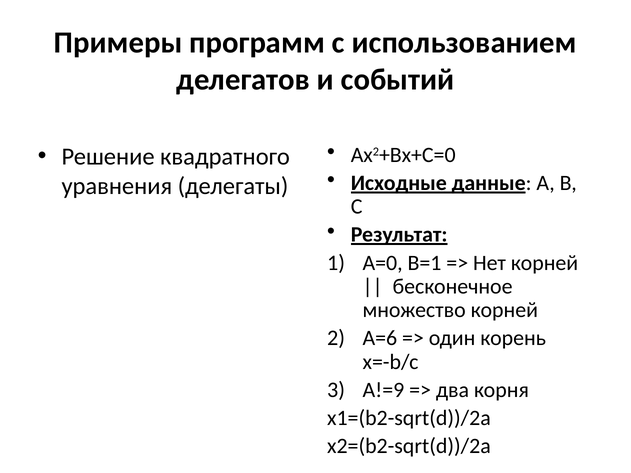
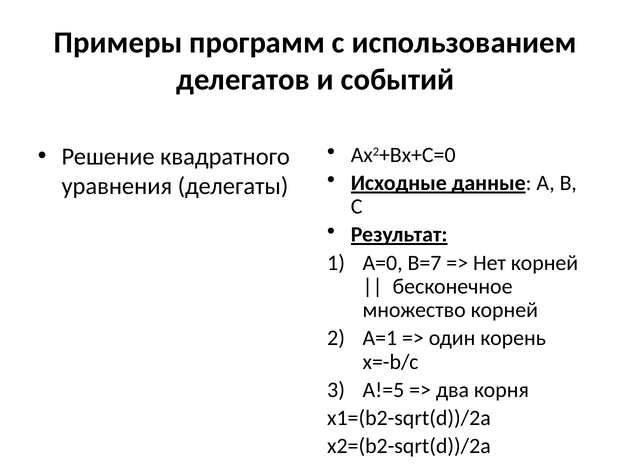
B=1: B=1 -> B=7
A=6: A=6 -> A=1
А!=9: А!=9 -> А!=5
